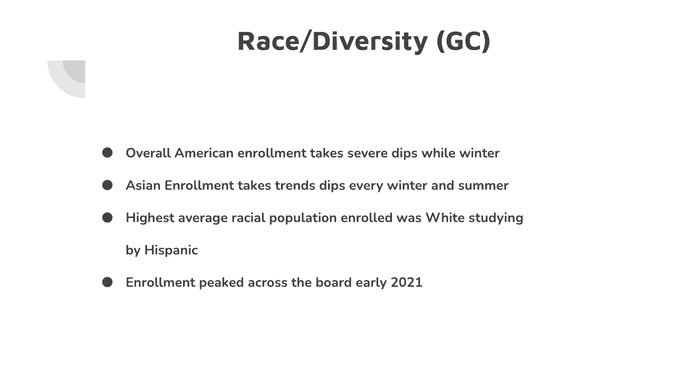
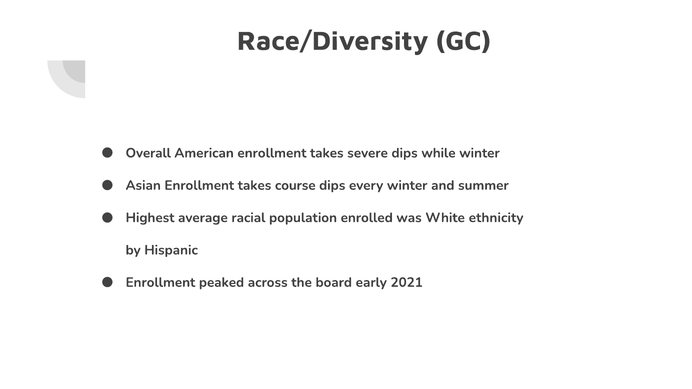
trends: trends -> course
studying: studying -> ethnicity
